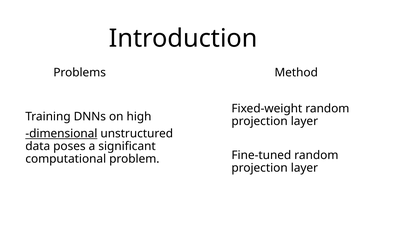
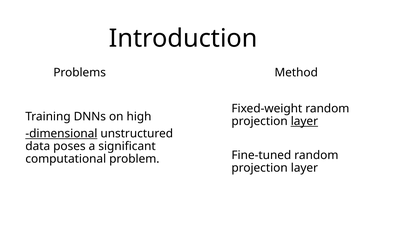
layer at (304, 121) underline: none -> present
